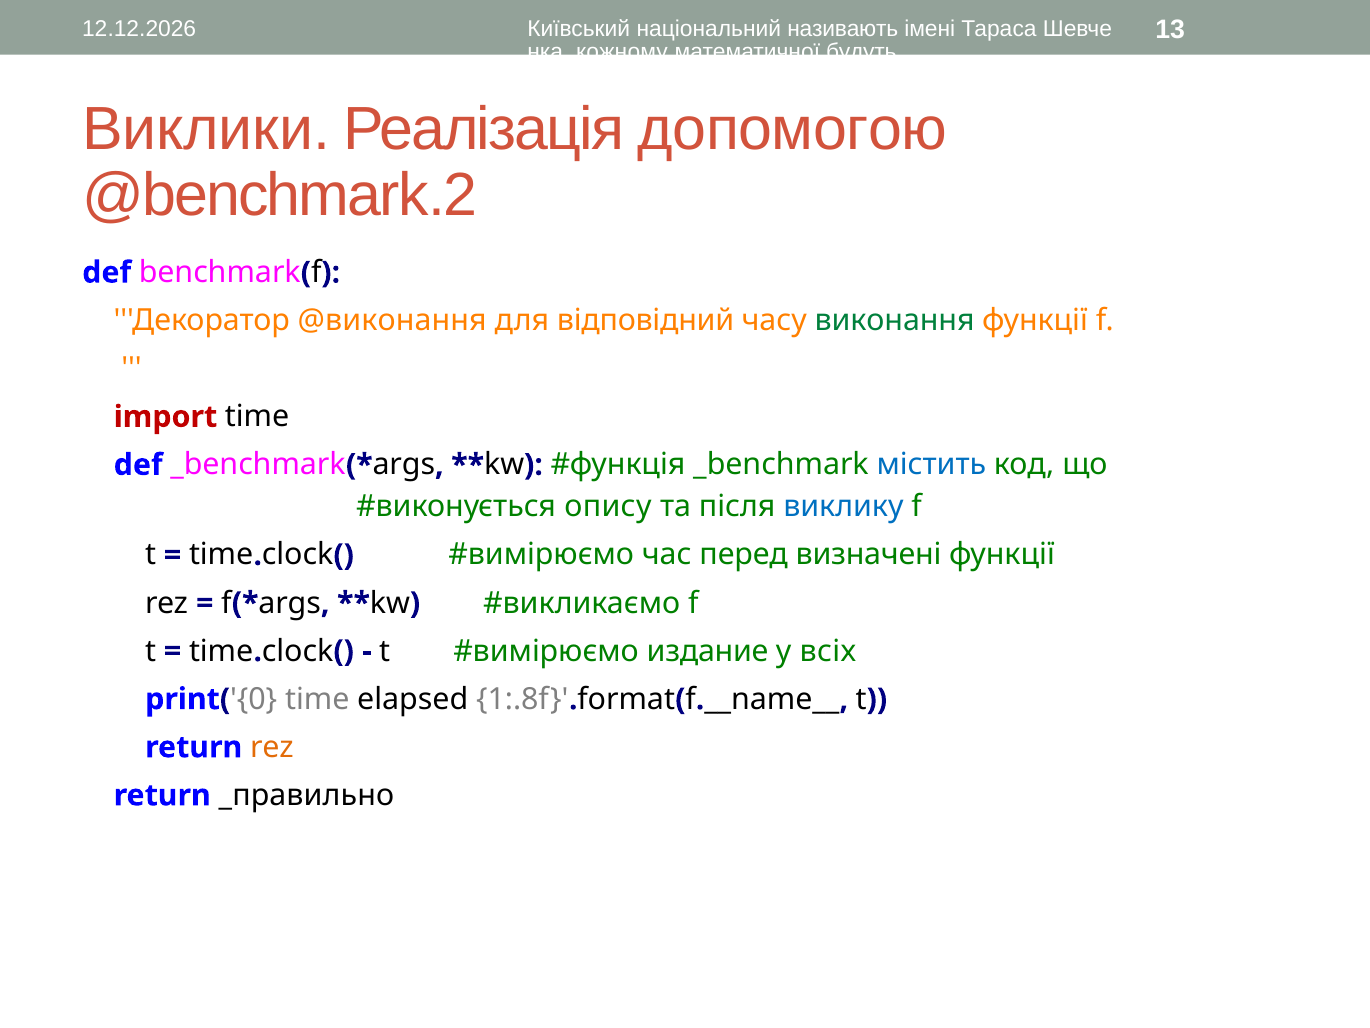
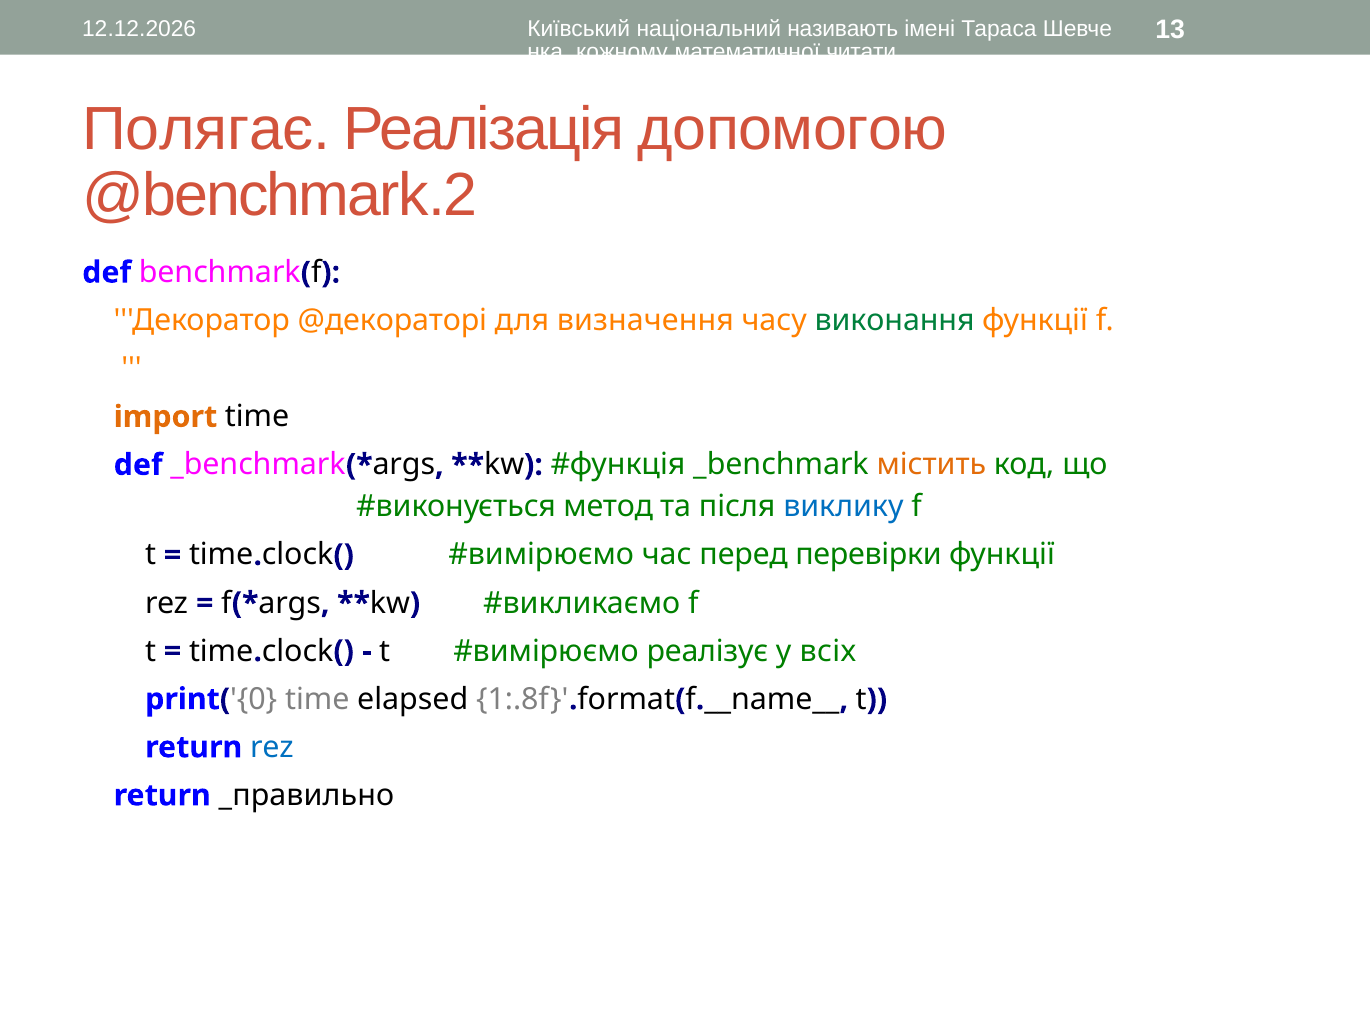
будуть: будуть -> читати
Виклики: Виклики -> Полягає
@виконання: @виконання -> @декораторі
відповідний: відповідний -> визначення
import colour: red -> orange
містить colour: blue -> orange
опису: опису -> метод
визначені: визначені -> перевірки
издание: издание -> реалізує
rez at (272, 747) colour: orange -> blue
